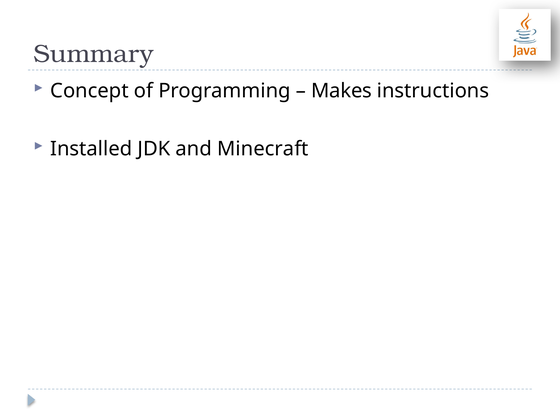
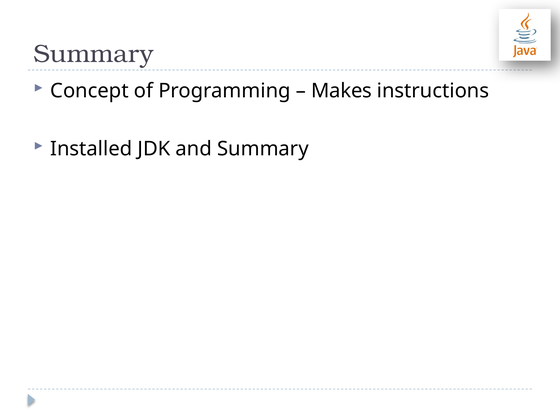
and Minecraft: Minecraft -> Summary
